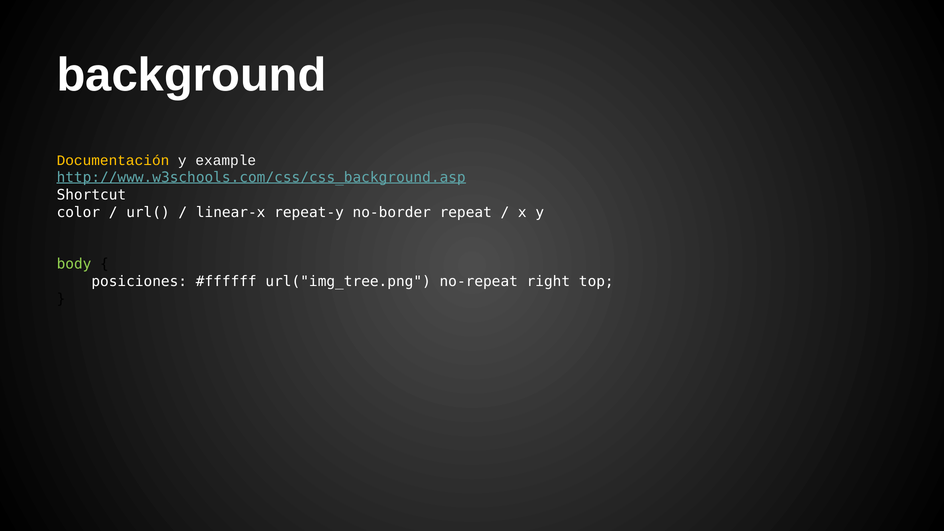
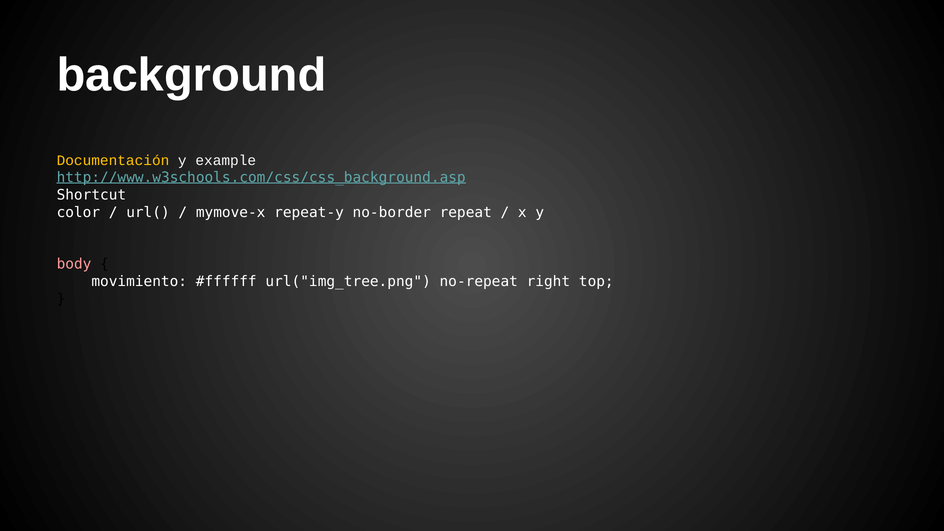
linear-x: linear-x -> mymove-x
body colour: light green -> pink
posiciones: posiciones -> movimiento
